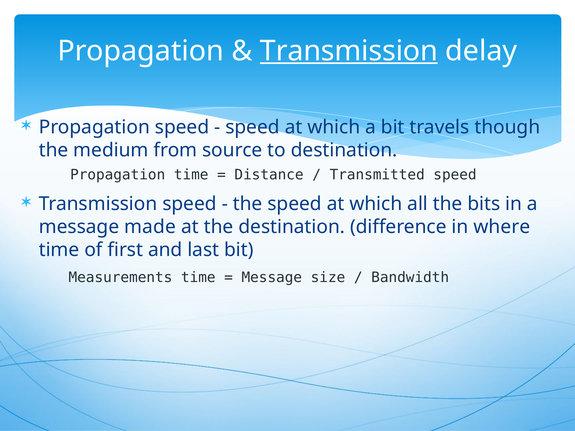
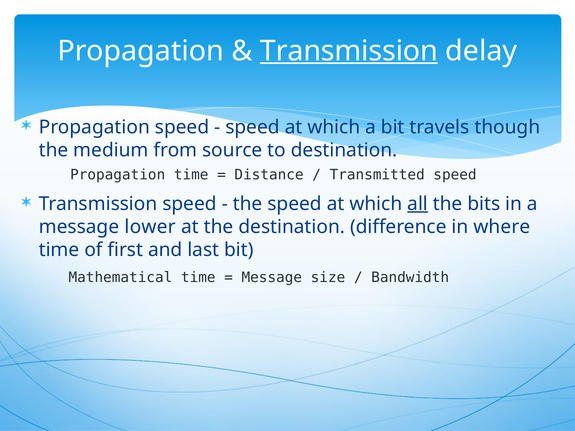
all underline: none -> present
made: made -> lower
Measurements: Measurements -> Mathematical
